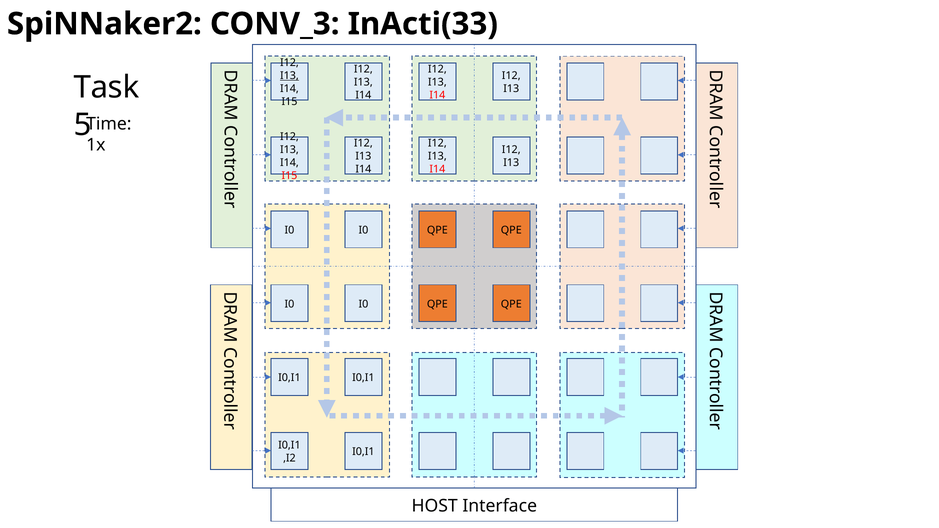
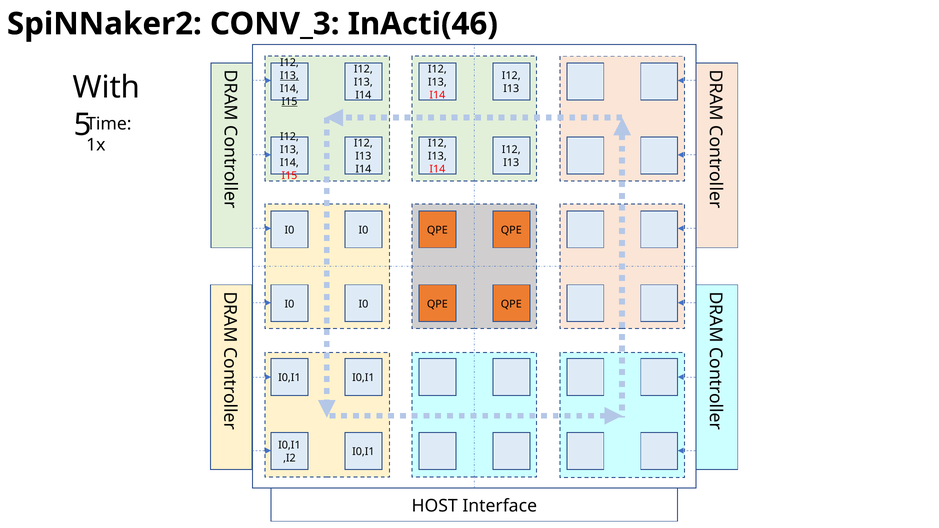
InActi(33: InActi(33 -> InActi(46
Task: Task -> With
I15 at (289, 102) underline: none -> present
